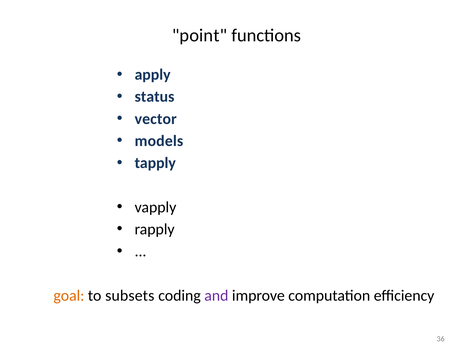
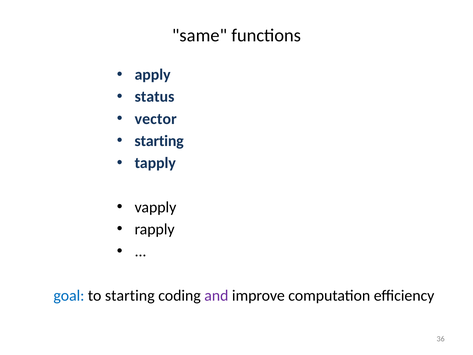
point: point -> same
models at (159, 141): models -> starting
goal colour: orange -> blue
to subsets: subsets -> starting
